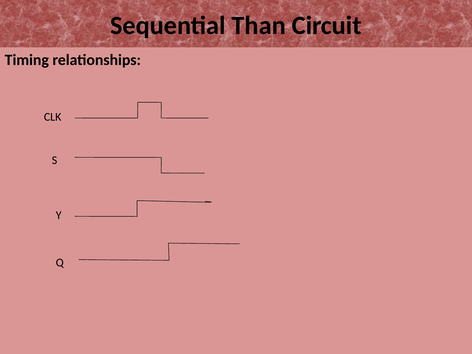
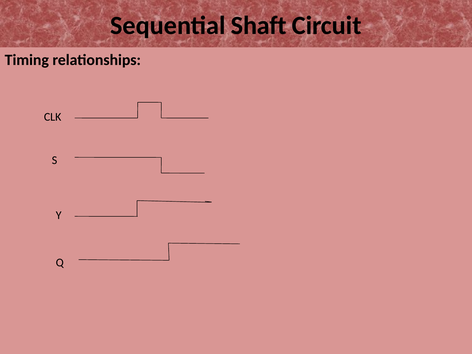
Than: Than -> Shaft
